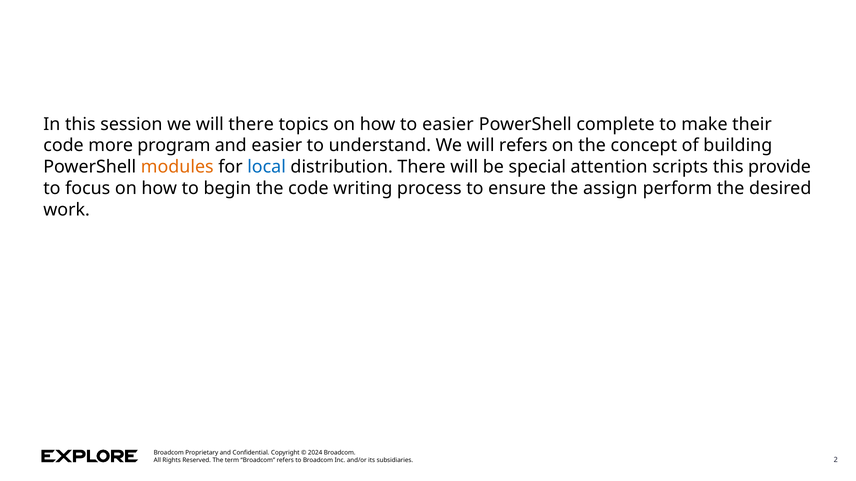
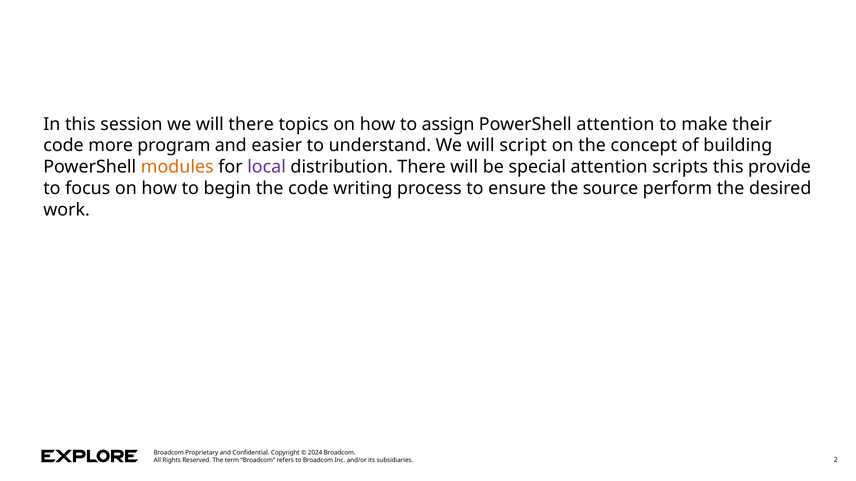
to easier: easier -> assign
PowerShell complete: complete -> attention
will refers: refers -> script
local colour: blue -> purple
assign: assign -> source
